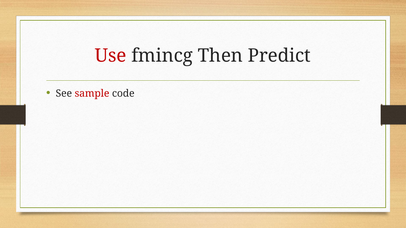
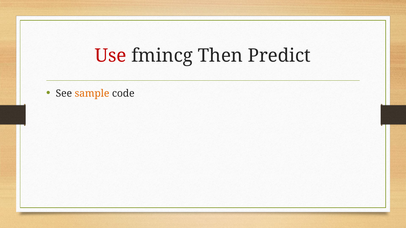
sample colour: red -> orange
